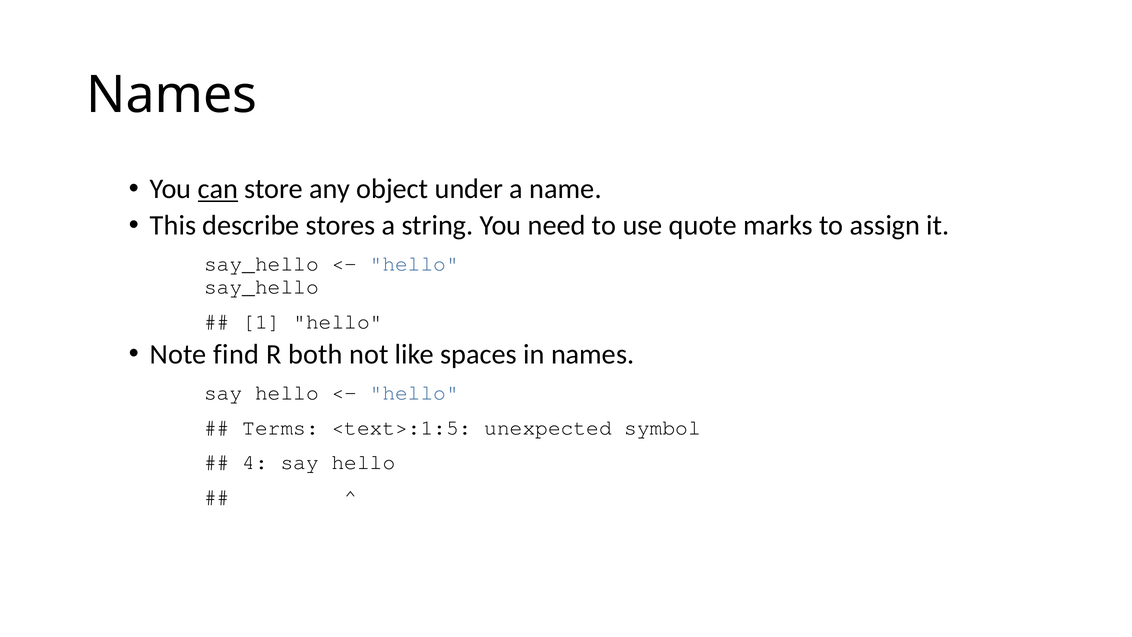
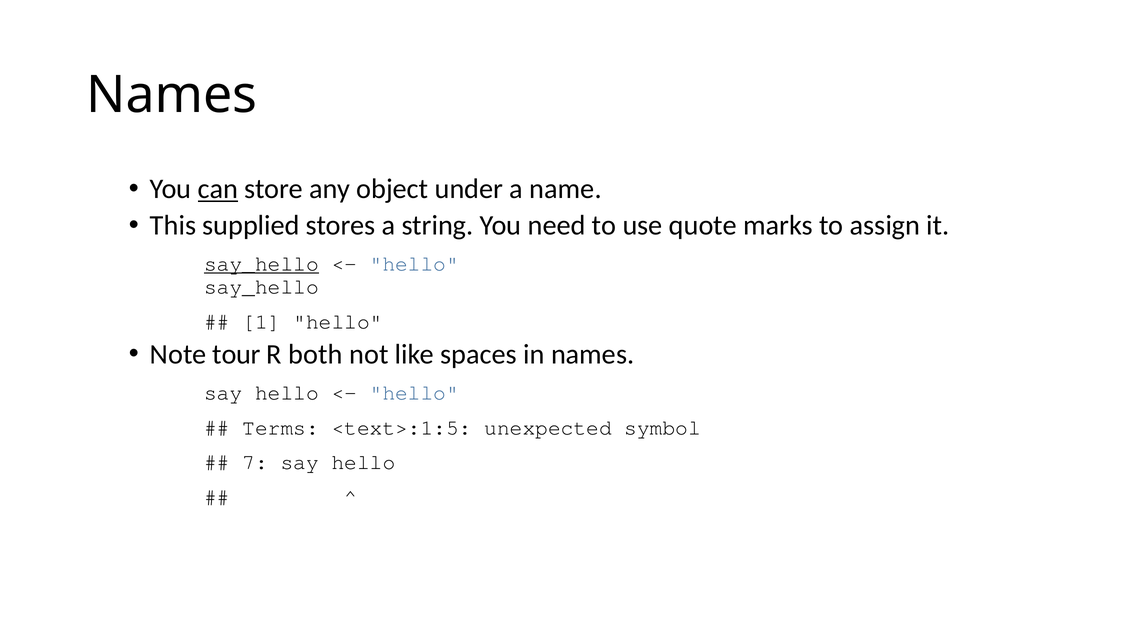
describe: describe -> supplied
say_hello at (262, 264) underline: none -> present
find: find -> tour
4: 4 -> 7
